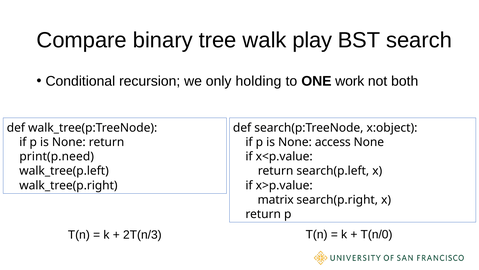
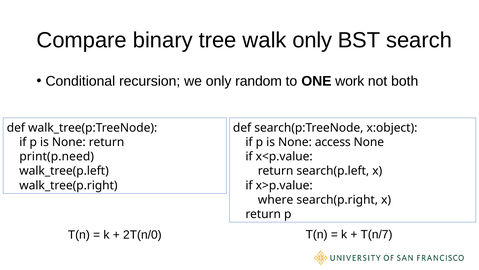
walk play: play -> only
holding: holding -> random
matrix: matrix -> where
2T(n/3: 2T(n/3 -> 2T(n/0
T(n/0: T(n/0 -> T(n/7
